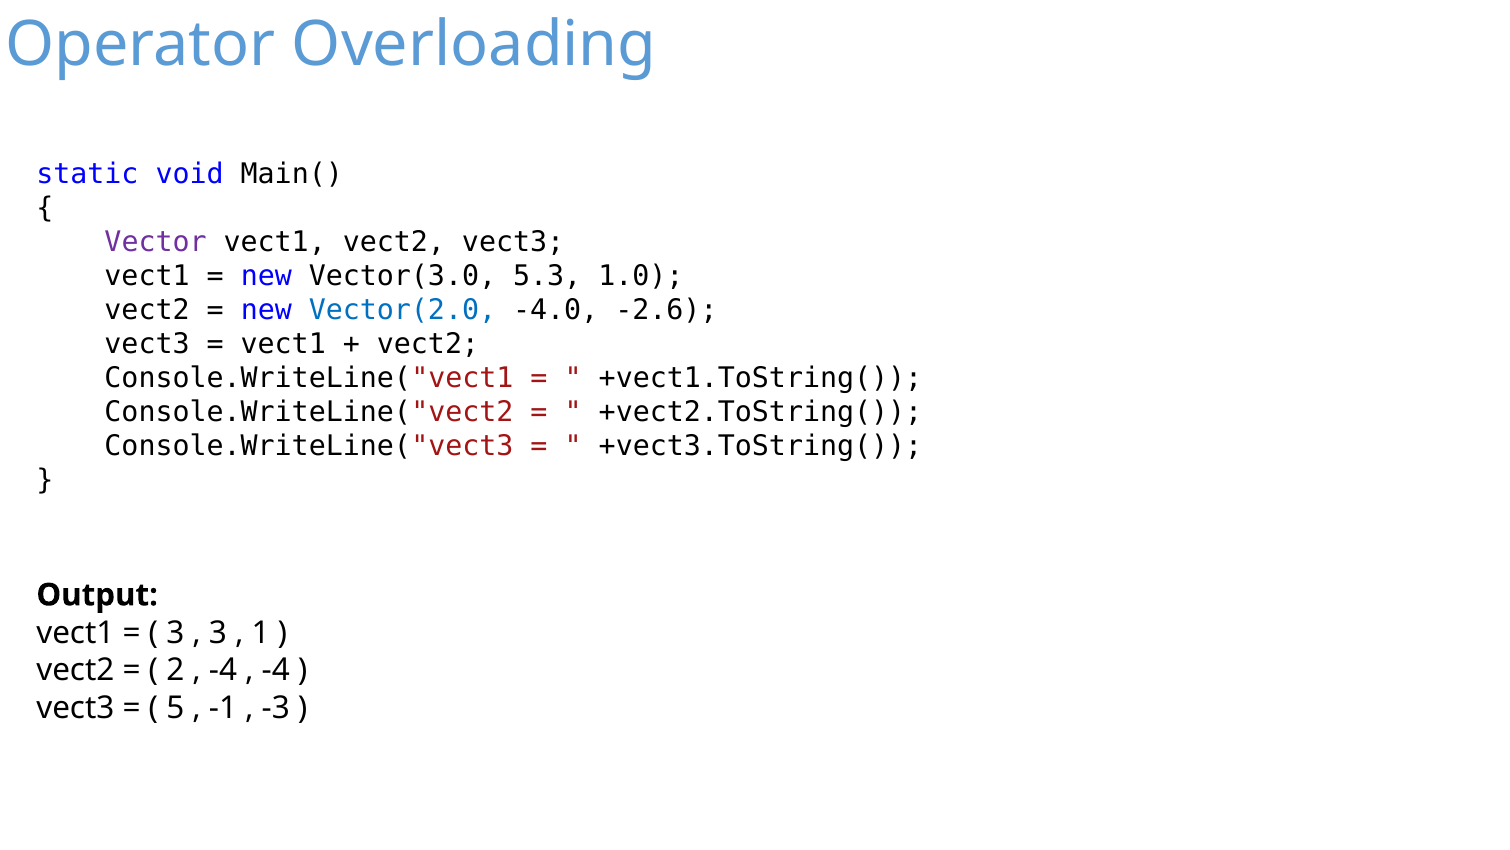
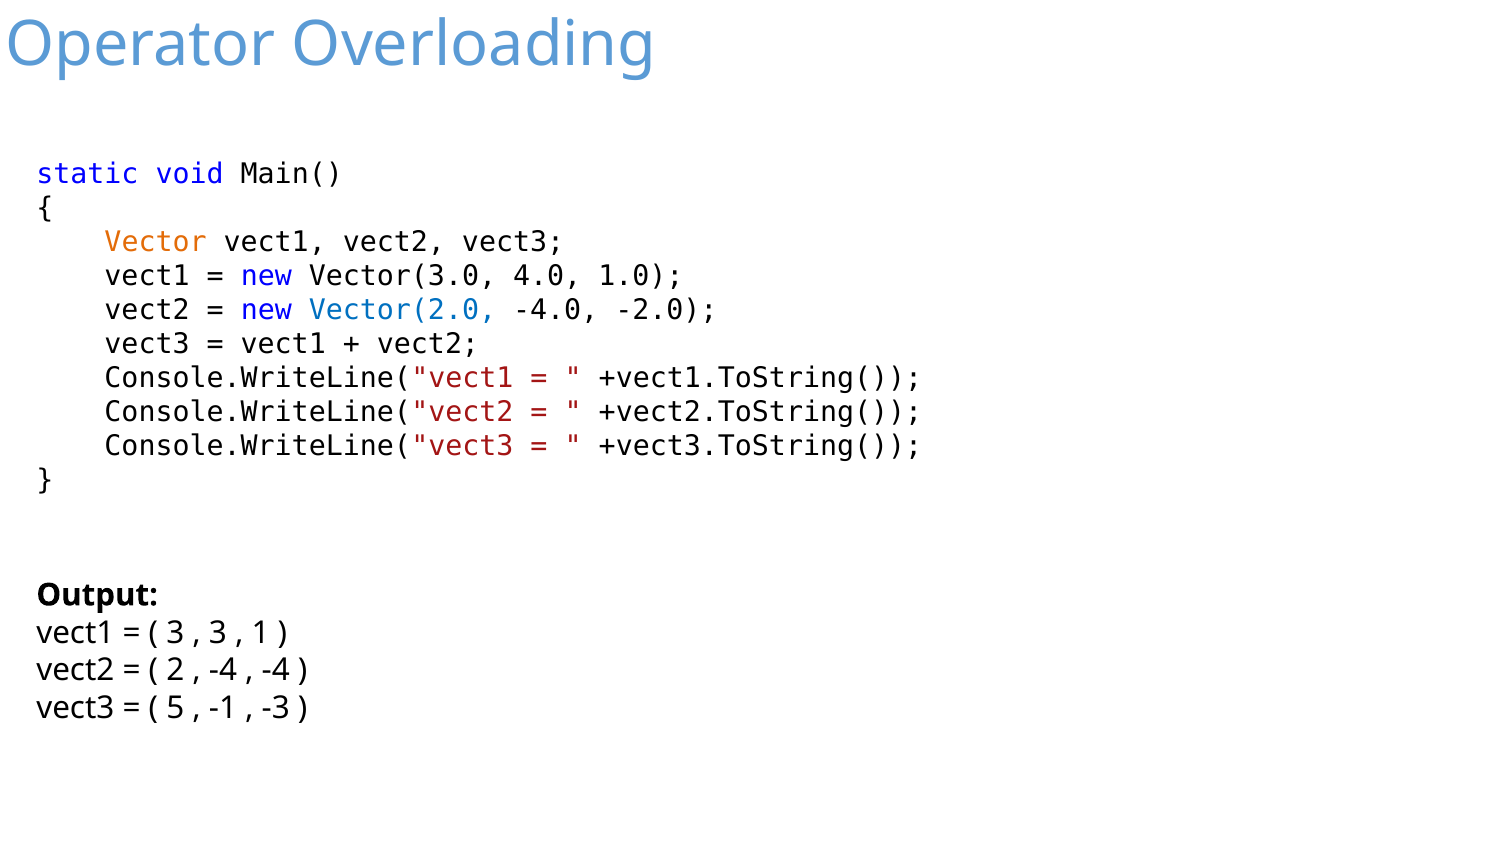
Vector colour: purple -> orange
5.3: 5.3 -> 4.0
-2.6: -2.6 -> -2.0
